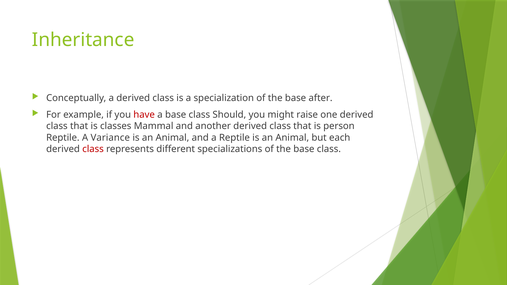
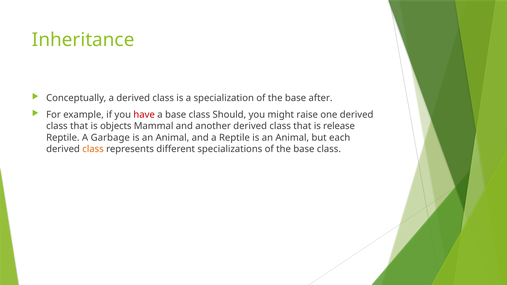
classes: classes -> objects
person: person -> release
Variance: Variance -> Garbage
class at (93, 149) colour: red -> orange
